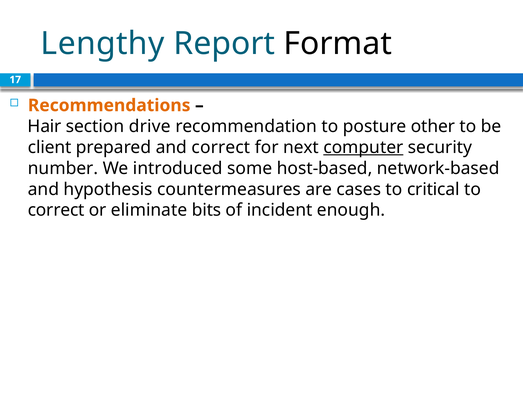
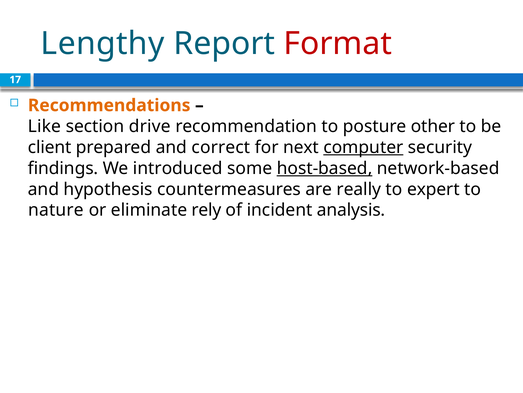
Format colour: black -> red
Hair: Hair -> Like
number: number -> findings
host-based underline: none -> present
cases: cases -> really
critical: critical -> expert
correct at (56, 210): correct -> nature
bits: bits -> rely
enough: enough -> analysis
